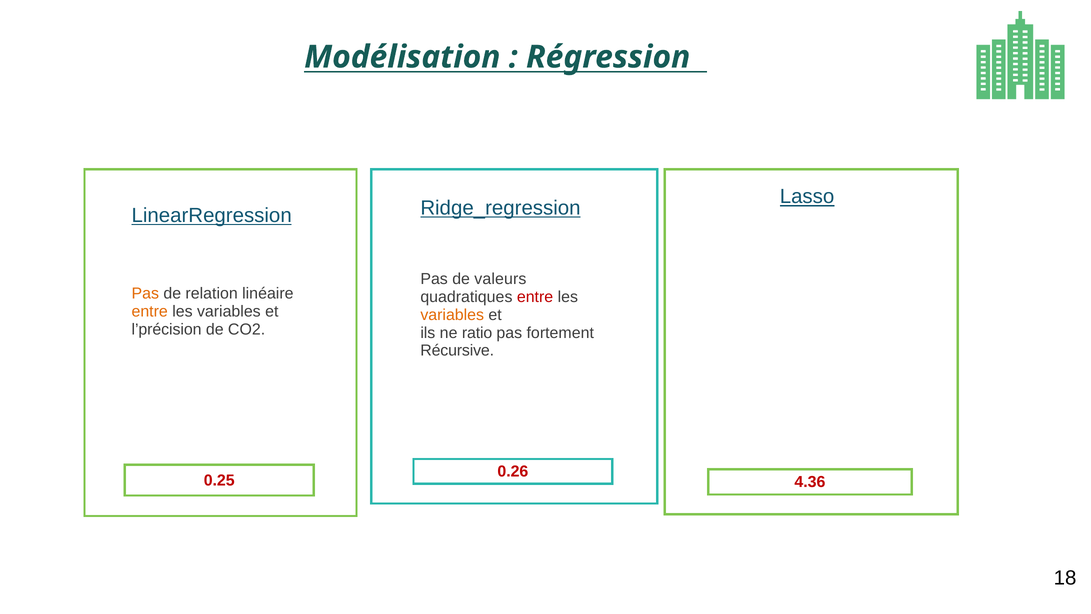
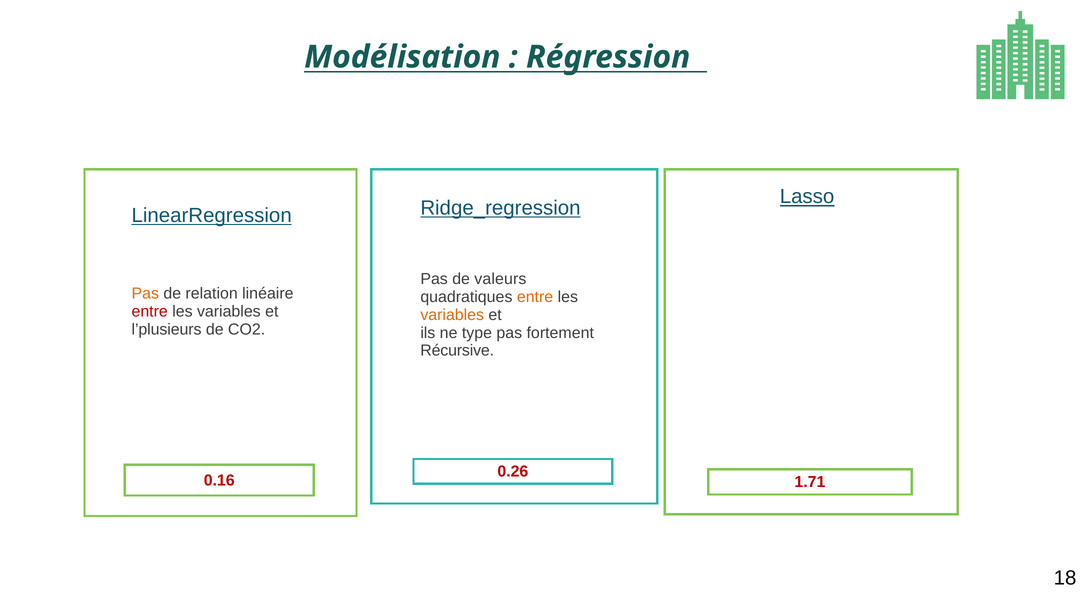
entre at (535, 297) colour: red -> orange
entre at (150, 311) colour: orange -> red
l’précision: l’précision -> l’plusieurs
ratio: ratio -> type
0.25: 0.25 -> 0.16
4.36: 4.36 -> 1.71
